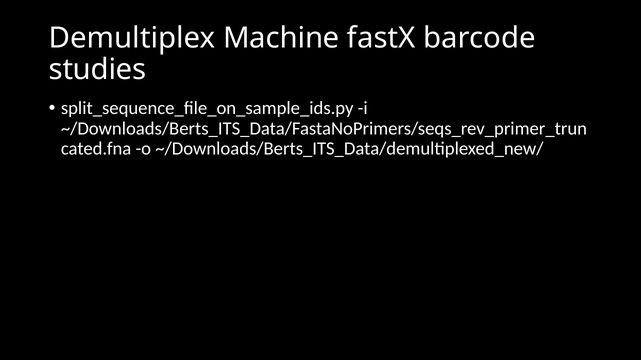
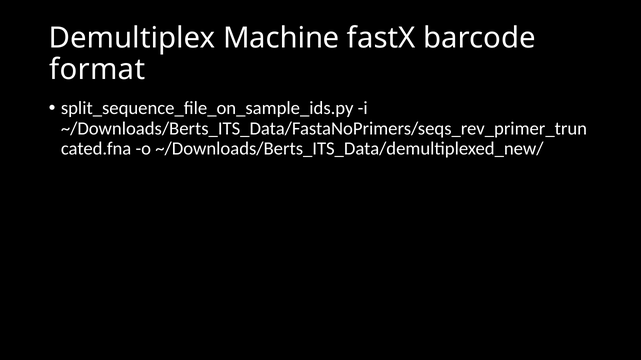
studies: studies -> format
